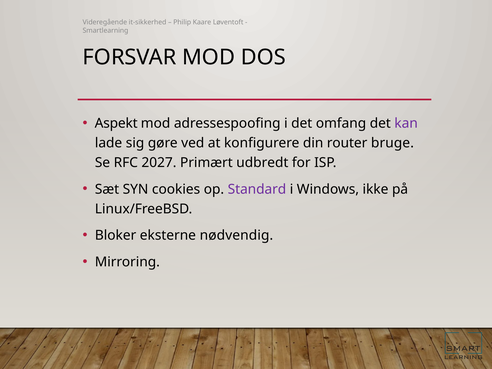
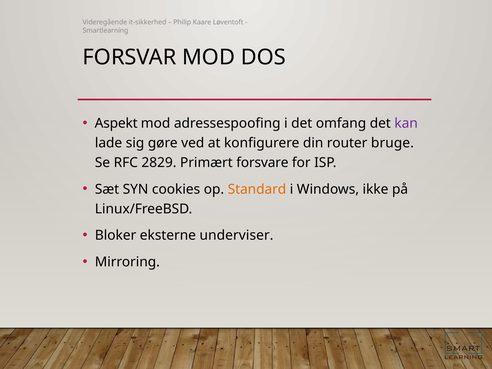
2027: 2027 -> 2829
udbredt: udbredt -> forsvare
Standard colour: purple -> orange
nødvendig: nødvendig -> underviser
